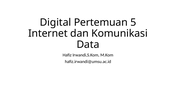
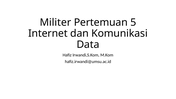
Digital: Digital -> Militer
